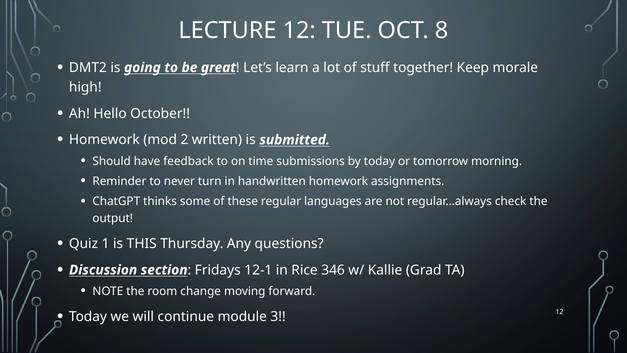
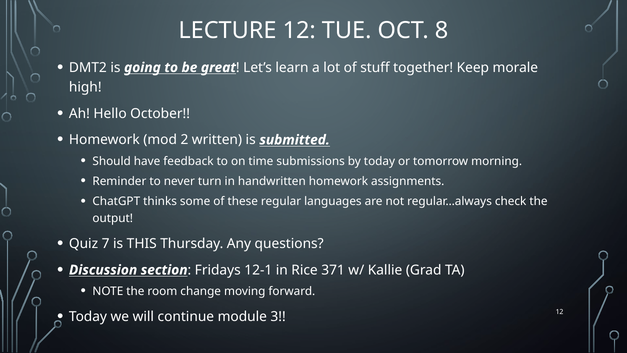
1: 1 -> 7
346: 346 -> 371
